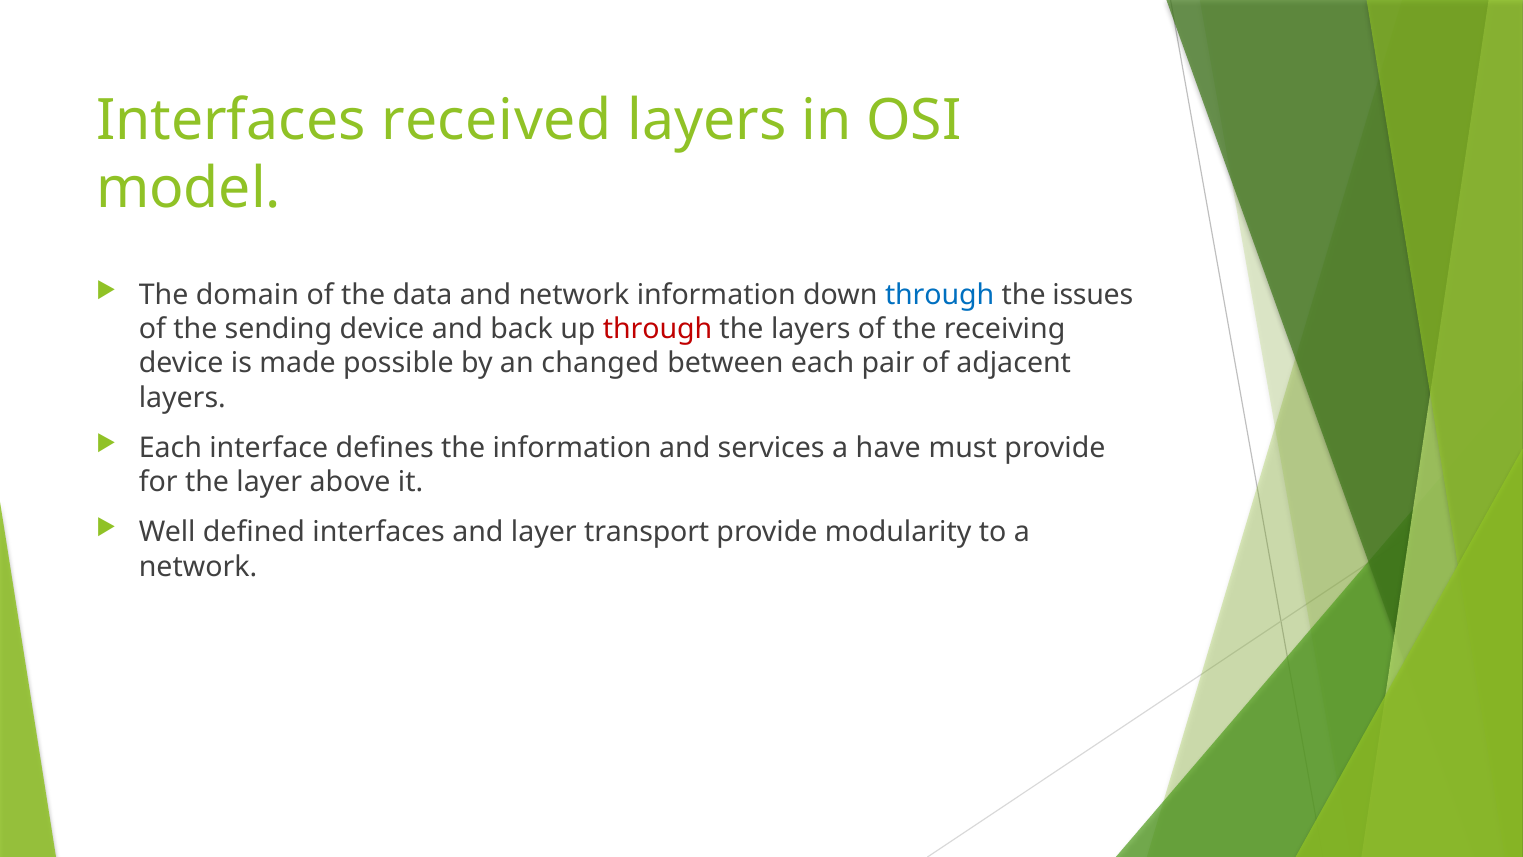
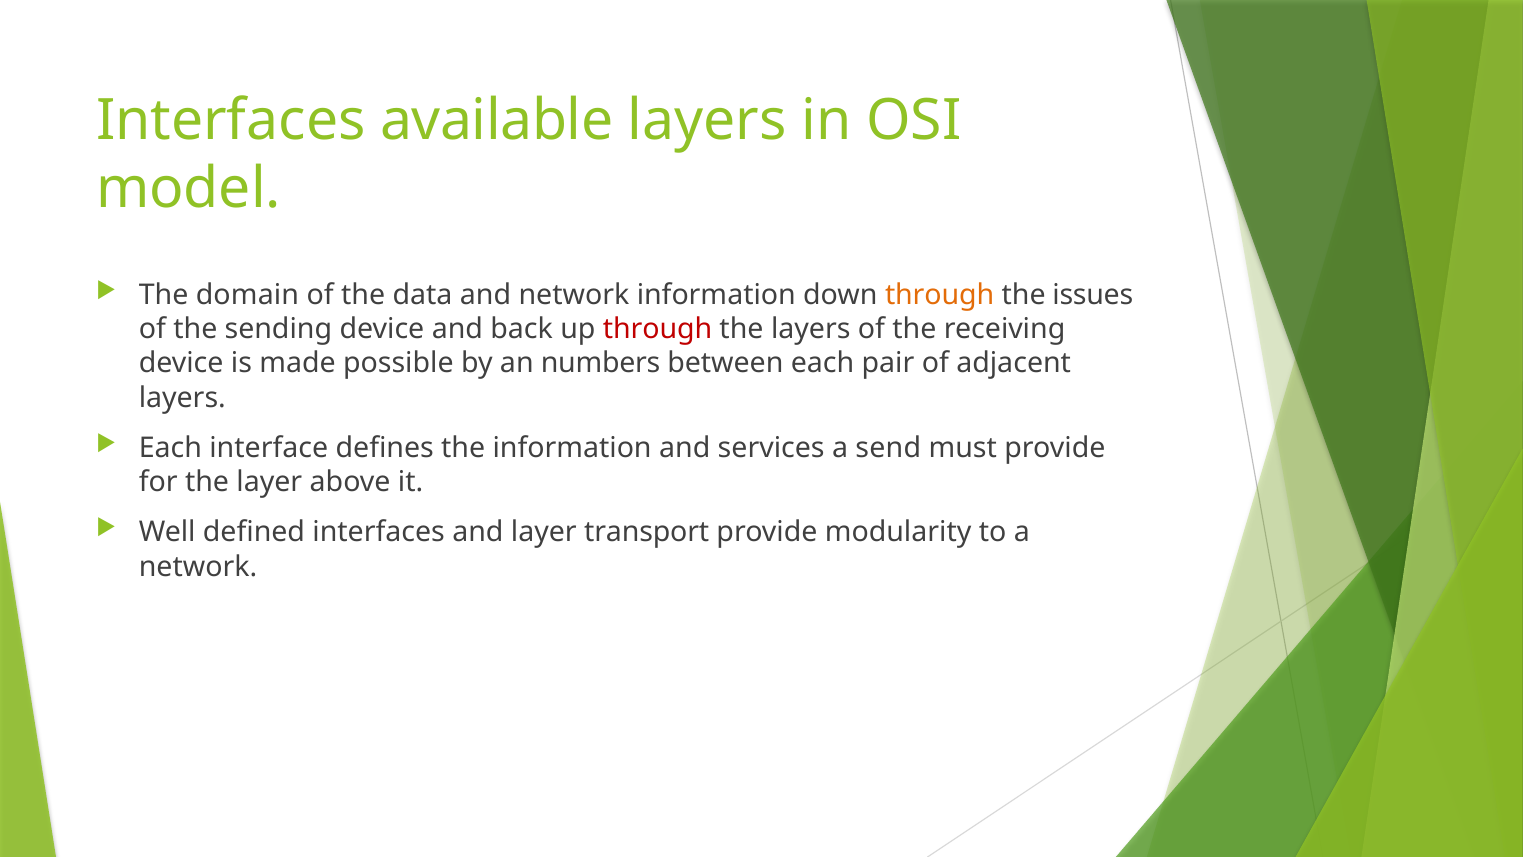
received: received -> available
through at (940, 295) colour: blue -> orange
changed: changed -> numbers
have: have -> send
